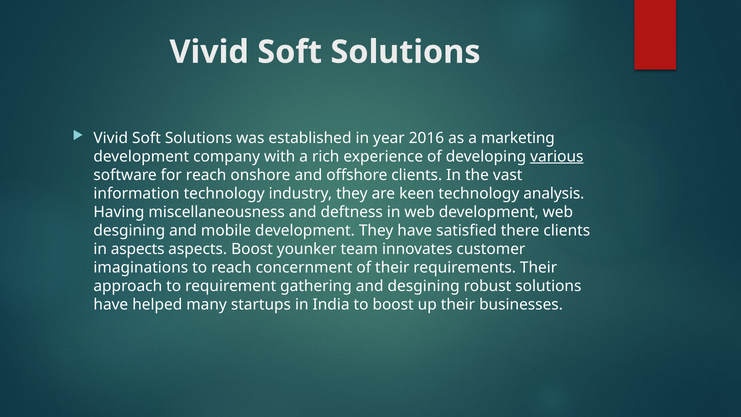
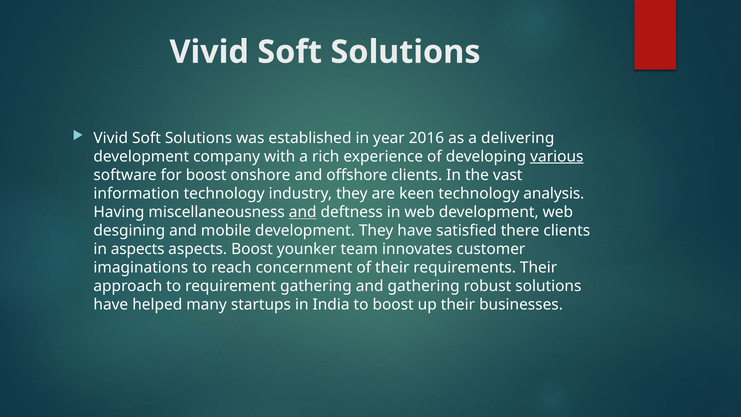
marketing: marketing -> delivering
for reach: reach -> boost
and at (303, 212) underline: none -> present
and desgining: desgining -> gathering
